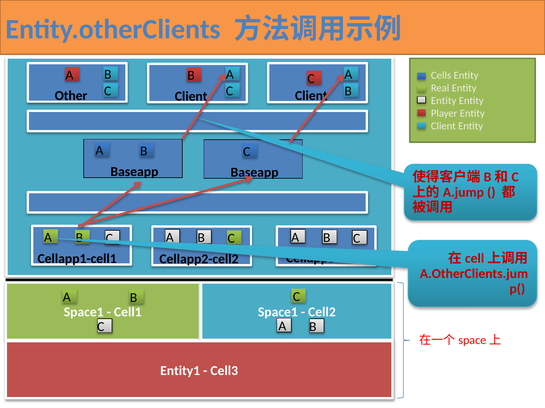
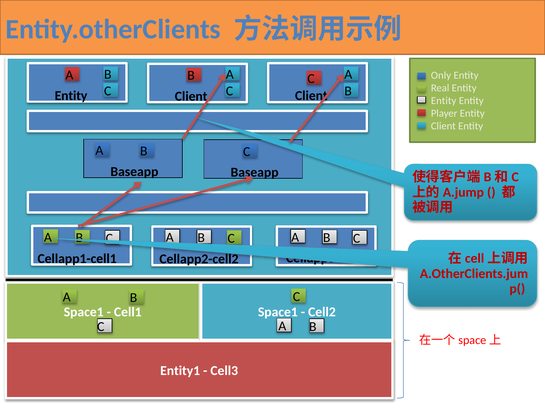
Cells: Cells -> Only
Other at (71, 96): Other -> Entity
